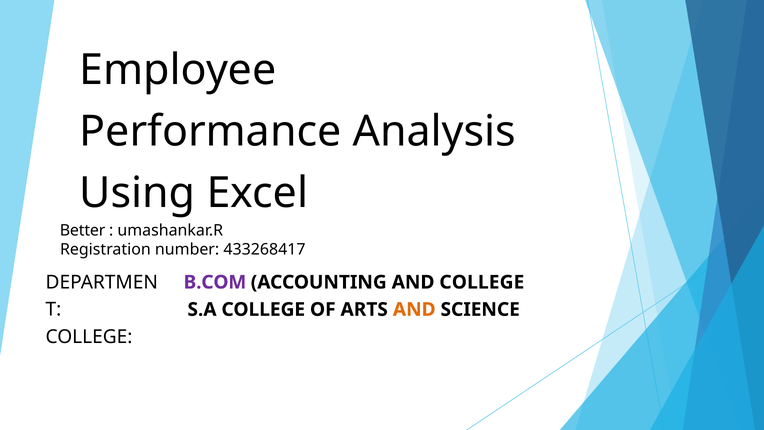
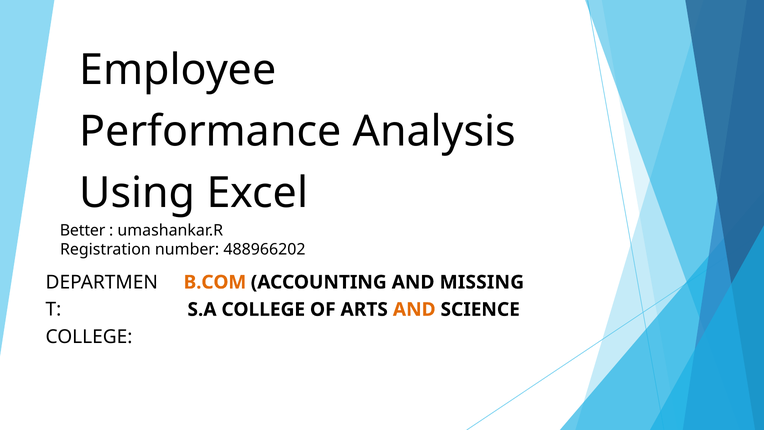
433268417: 433268417 -> 488966202
B.COM colour: purple -> orange
AND COLLEGE: COLLEGE -> MISSING
